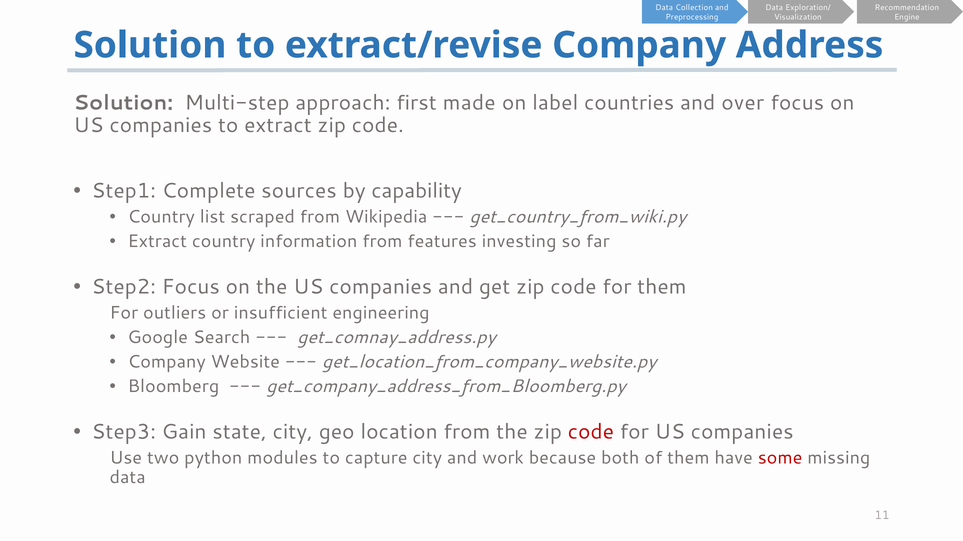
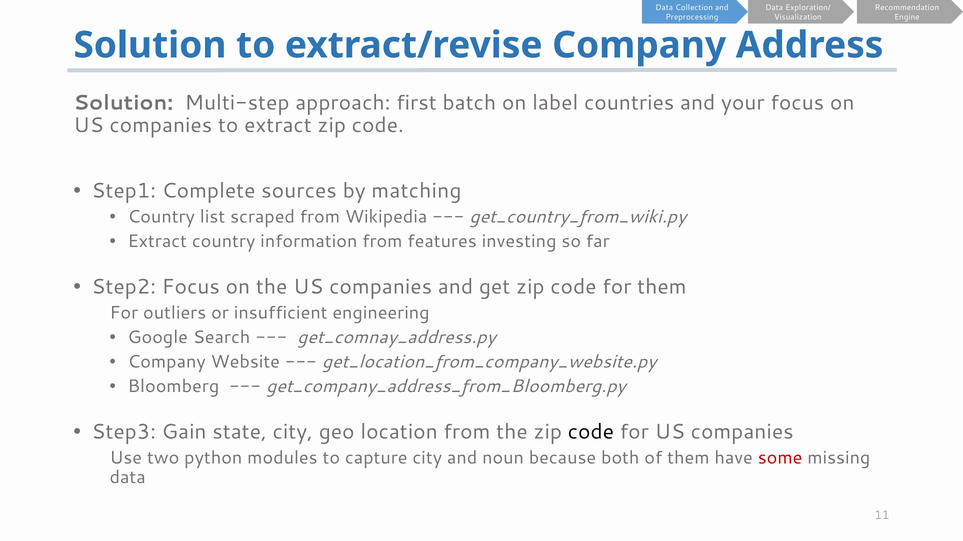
made: made -> batch
over: over -> your
capability: capability -> matching
code at (591, 432) colour: red -> black
work: work -> noun
